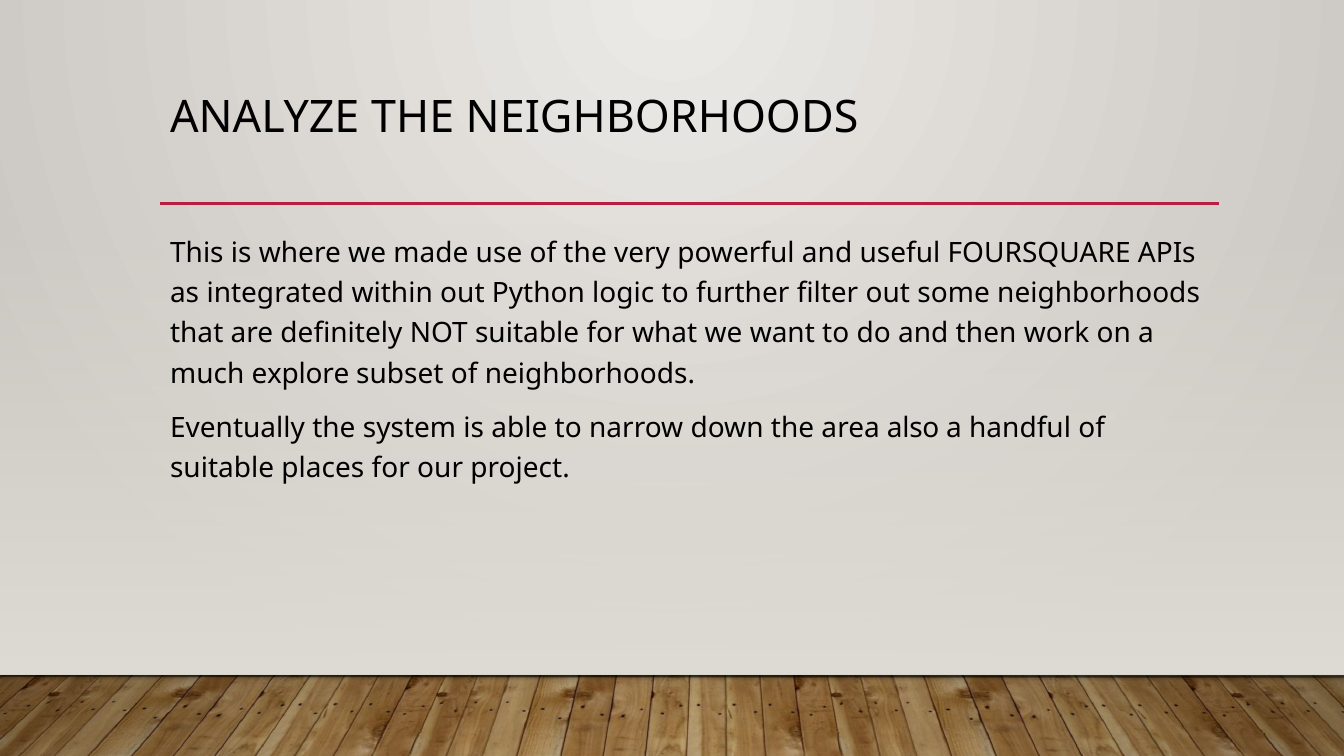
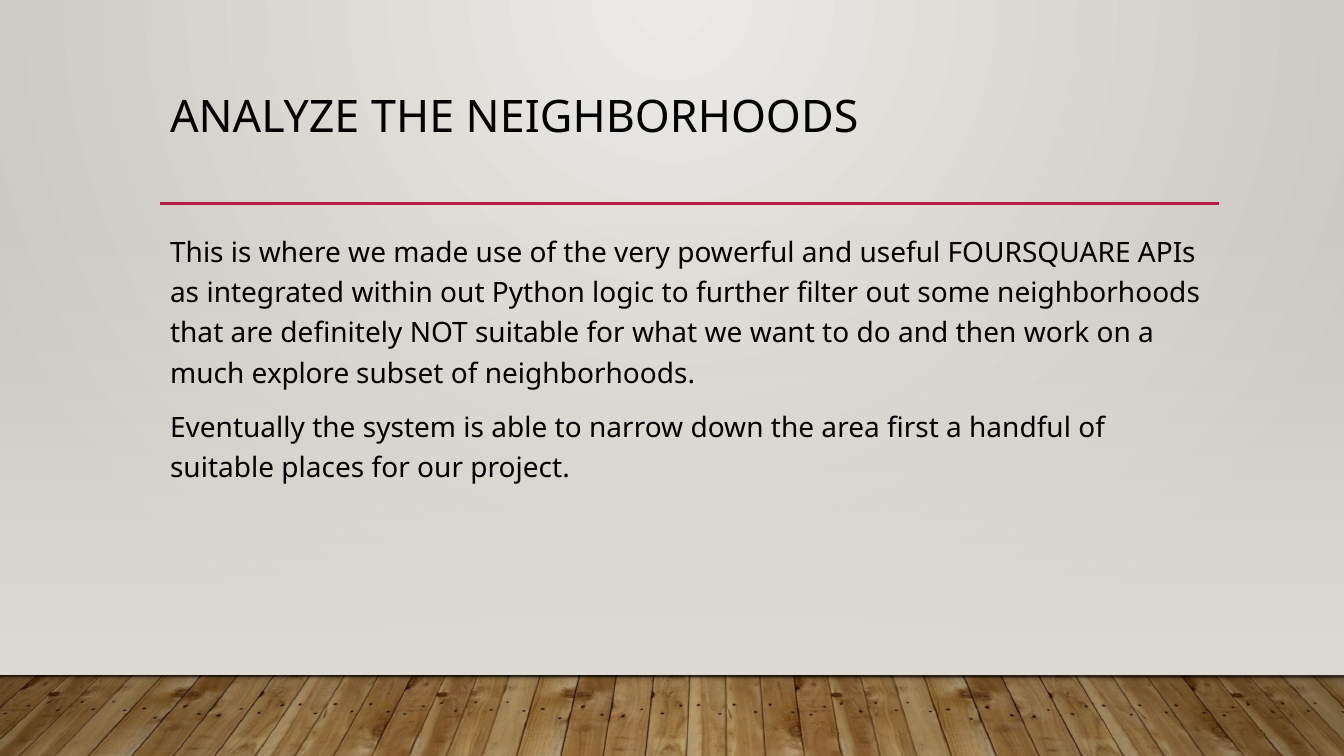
also: also -> first
